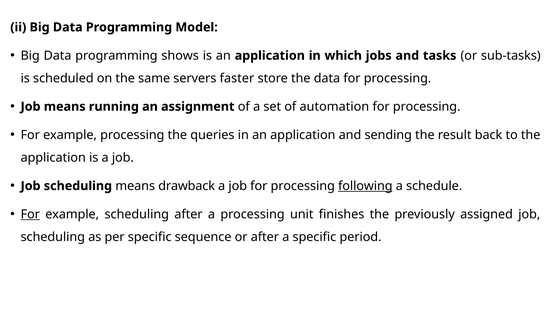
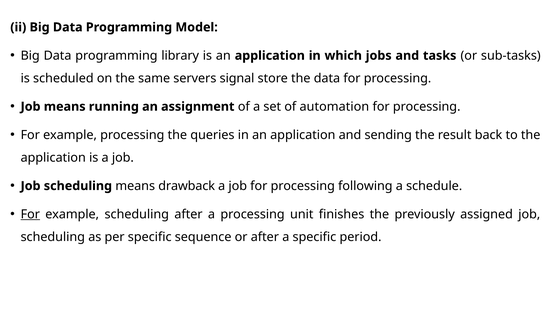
shows: shows -> library
faster: faster -> signal
following underline: present -> none
